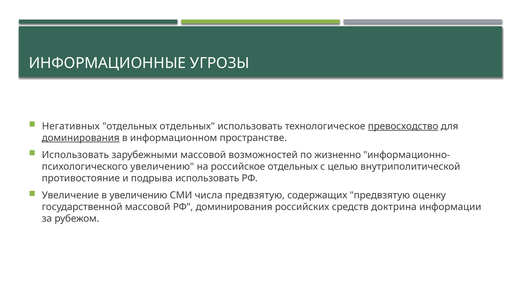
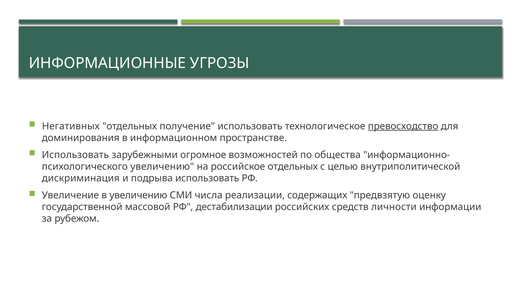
отдельных отдельных: отдельных -> получение
доминирования at (81, 138) underline: present -> none
зарубежными массовой: массовой -> огромное
жизненно: жизненно -> общества
противостояние: противостояние -> дискриминация
числа предвзятую: предвзятую -> реализации
РФ доминирования: доминирования -> дестабилизации
доктрина: доктрина -> личности
